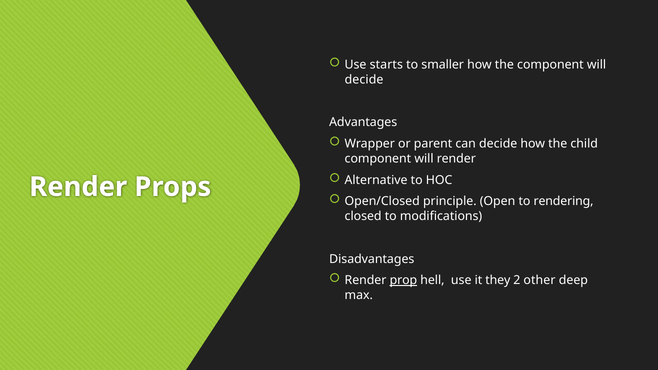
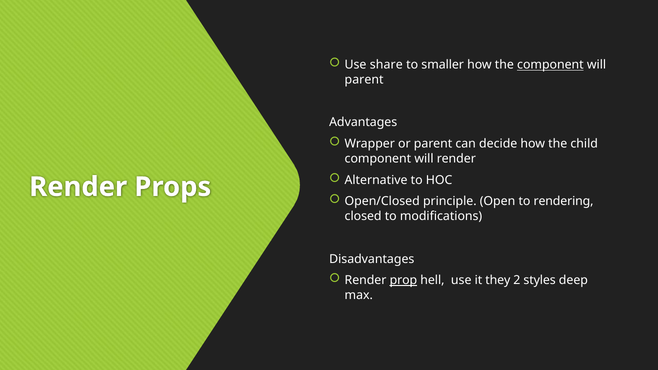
starts: starts -> share
component at (550, 65) underline: none -> present
decide at (364, 80): decide -> parent
other: other -> styles
